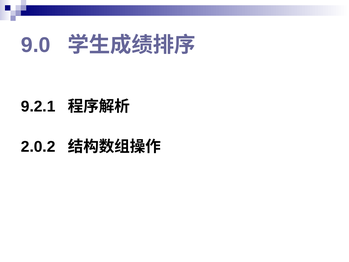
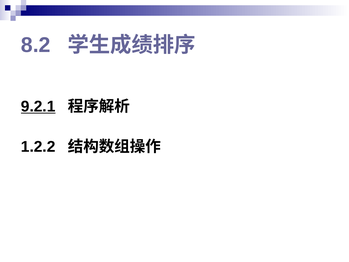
9.0: 9.0 -> 8.2
9.2.1 underline: none -> present
2.0.2: 2.0.2 -> 1.2.2
